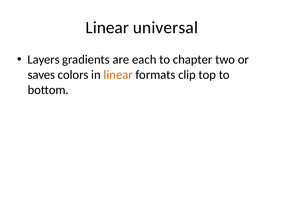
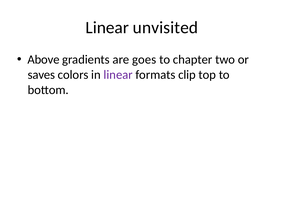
universal: universal -> unvisited
Layers: Layers -> Above
each: each -> goes
linear at (118, 75) colour: orange -> purple
